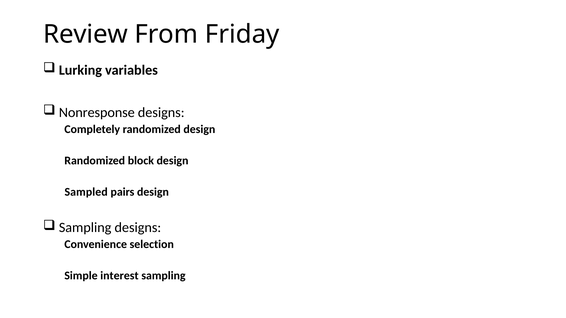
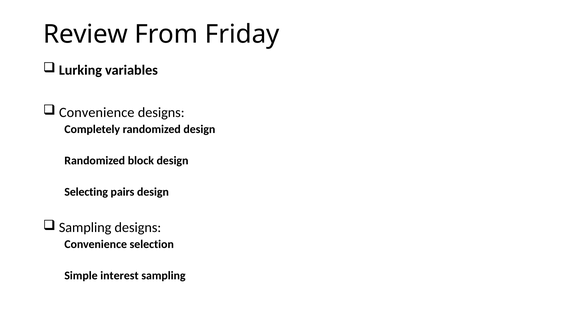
Nonresponse at (97, 112): Nonresponse -> Convenience
Sampled: Sampled -> Selecting
